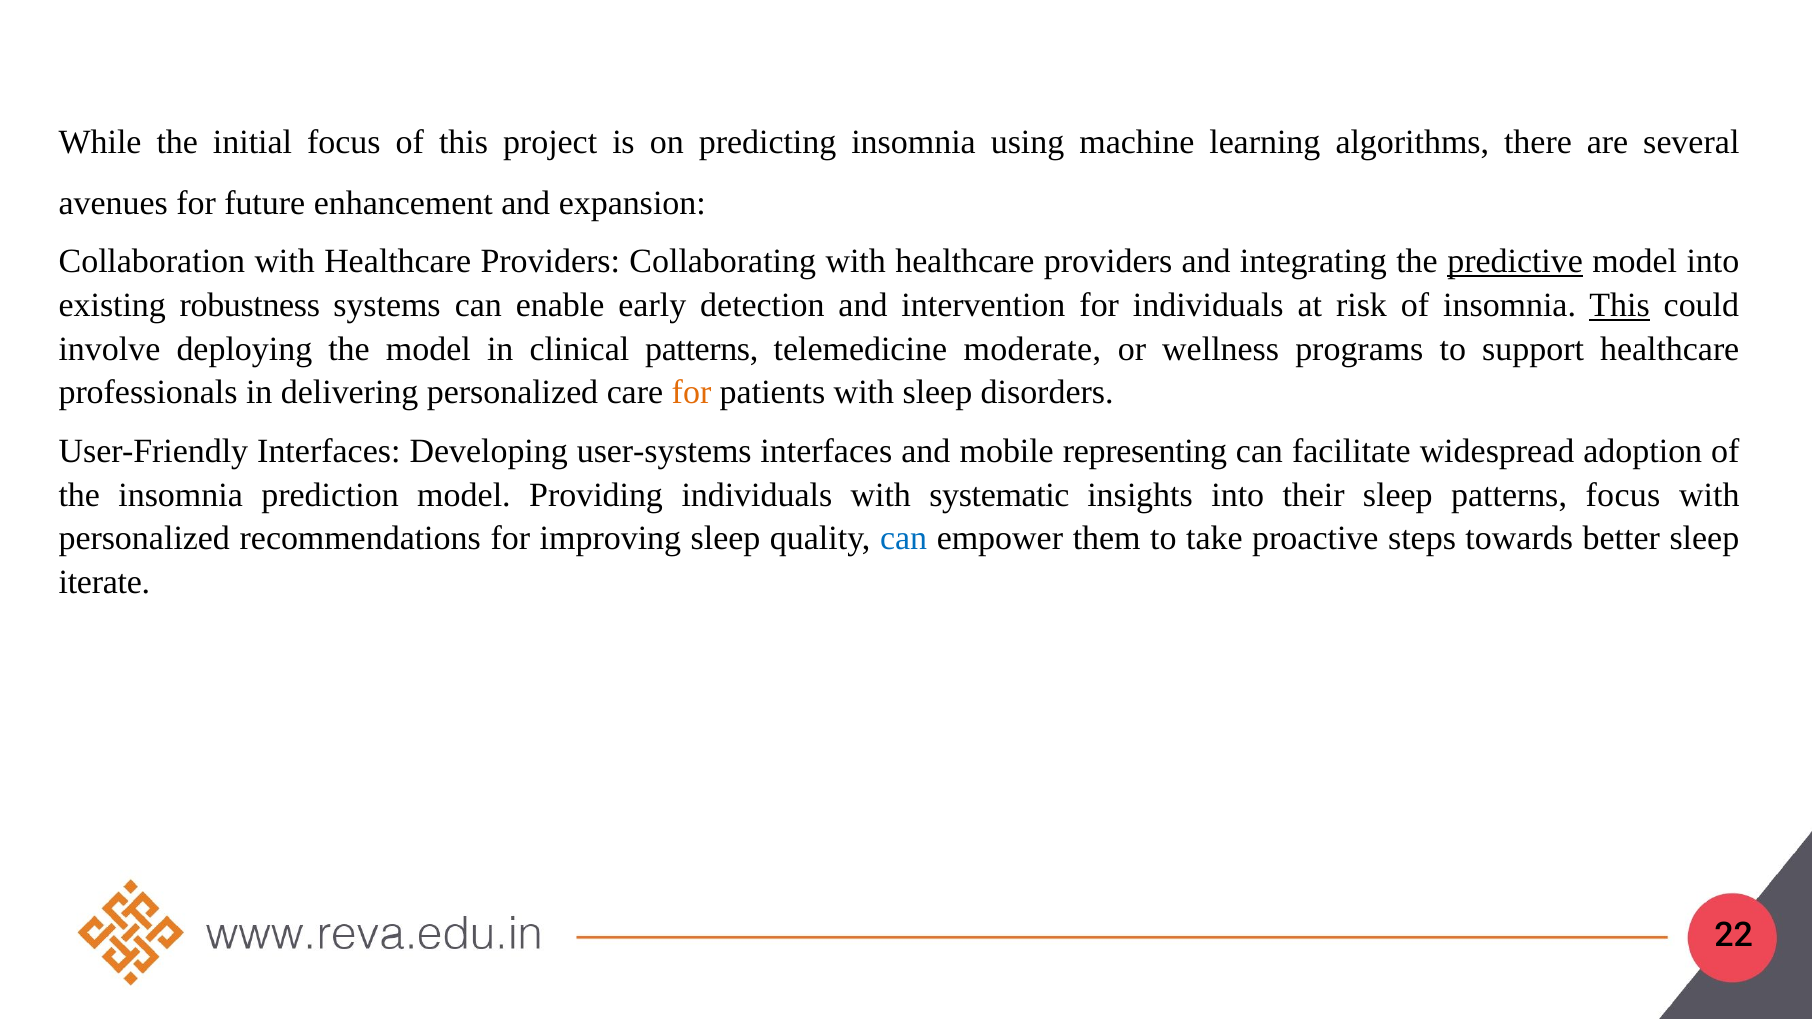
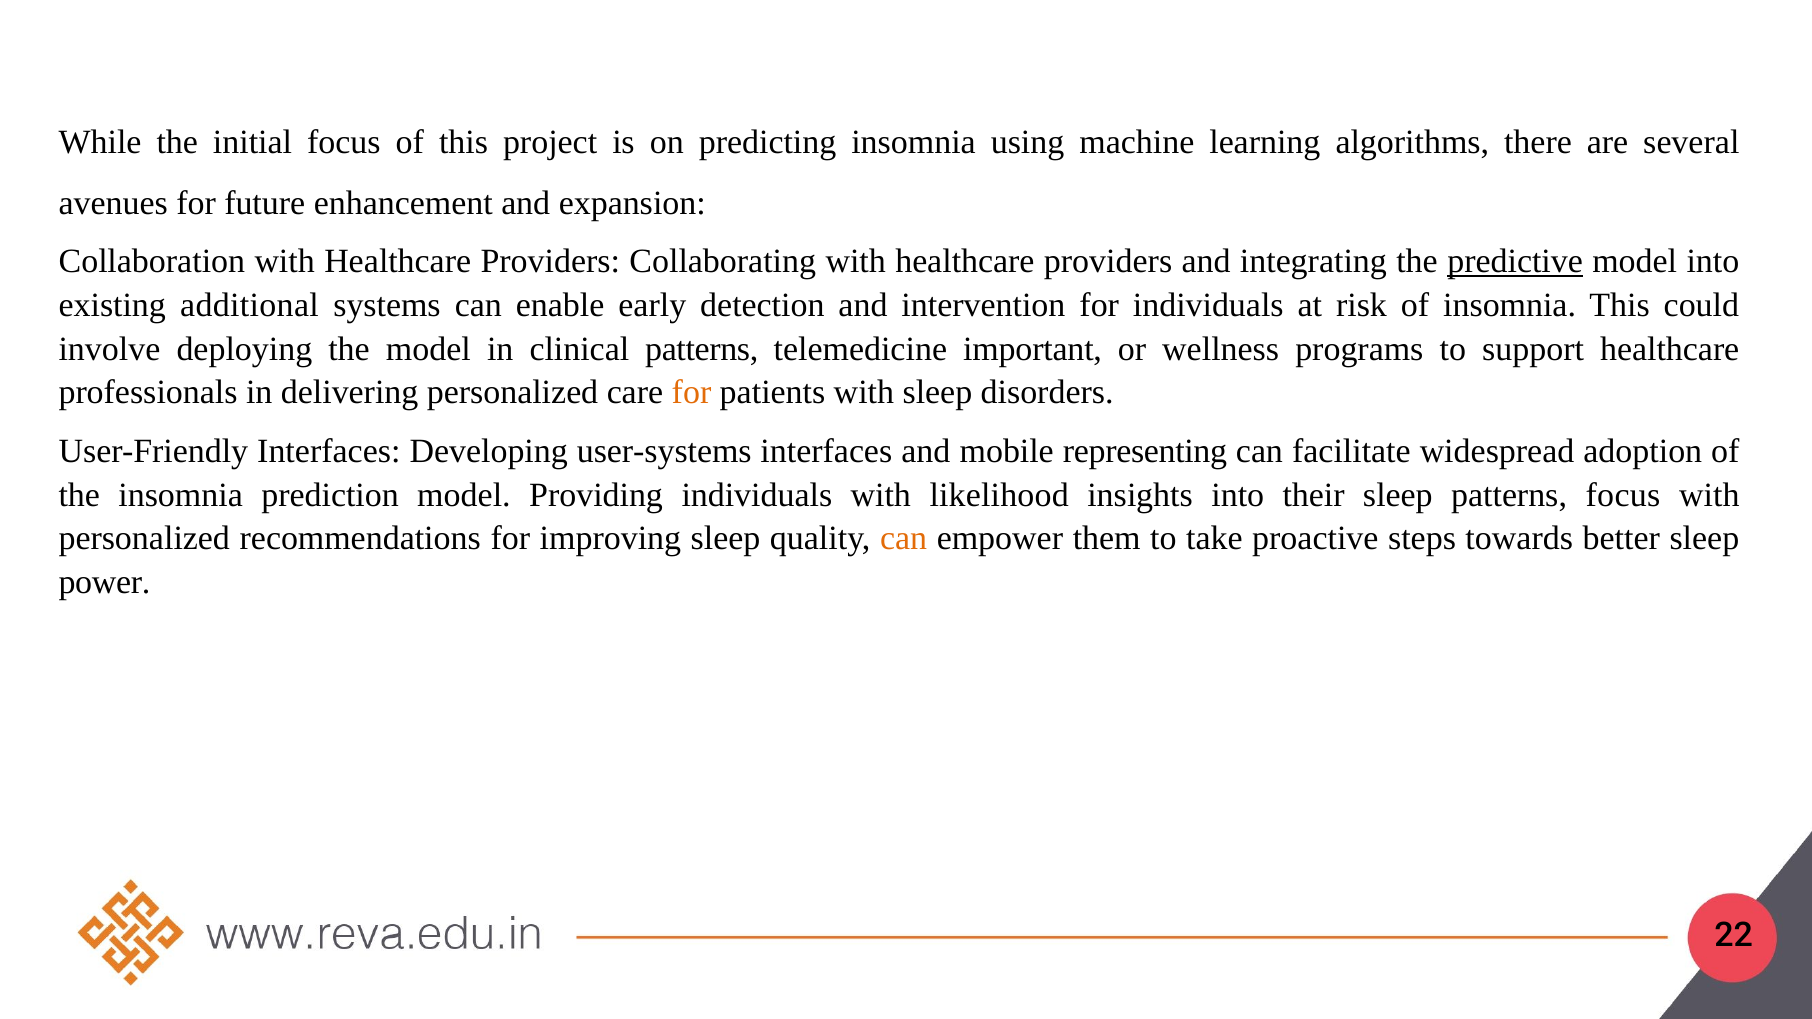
robustness: robustness -> additional
This at (1620, 305) underline: present -> none
moderate: moderate -> important
systematic: systematic -> likelihood
can at (904, 539) colour: blue -> orange
iterate: iterate -> power
